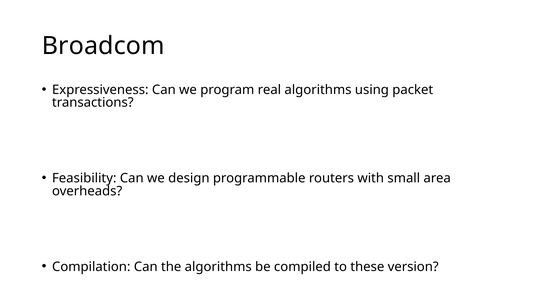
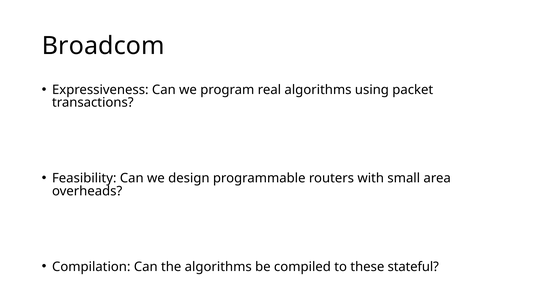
version: version -> stateful
